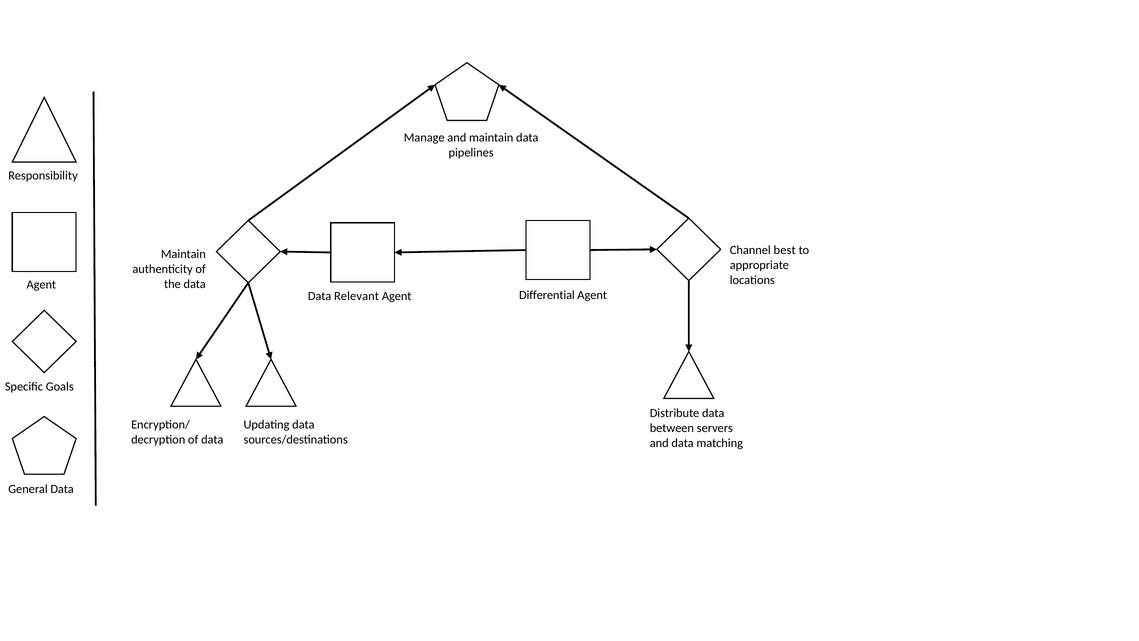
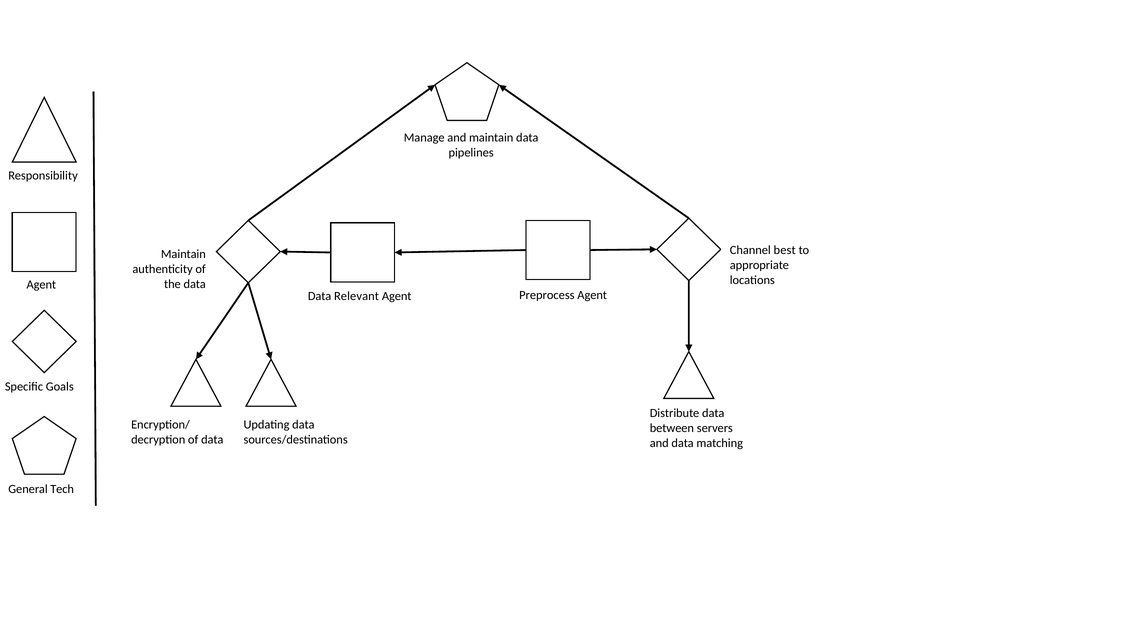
Differential: Differential -> Preprocess
General Data: Data -> Tech
